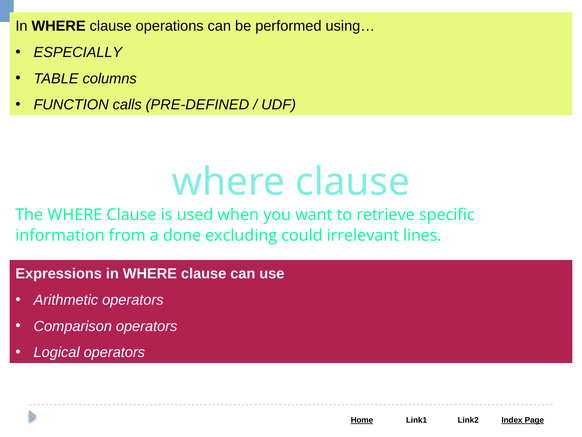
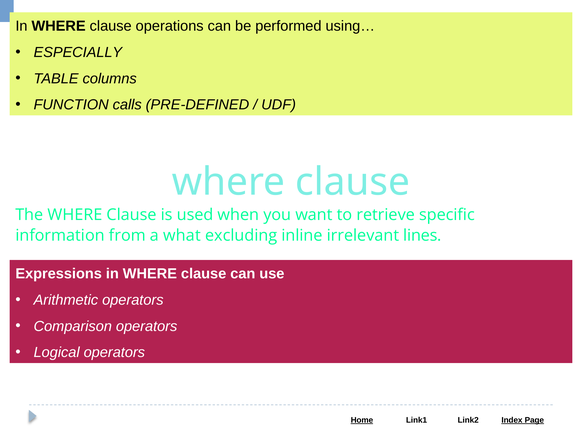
done: done -> what
could: could -> inline
